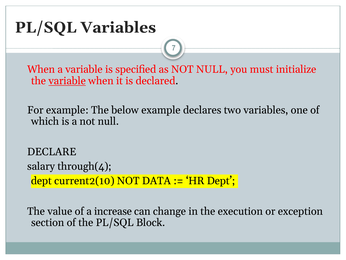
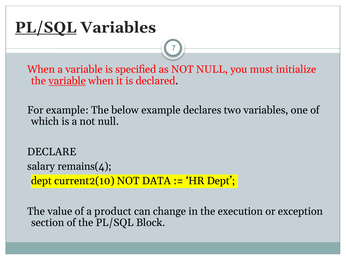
PL/SQL at (46, 27) underline: none -> present
through(4: through(4 -> remains(4
increase: increase -> product
